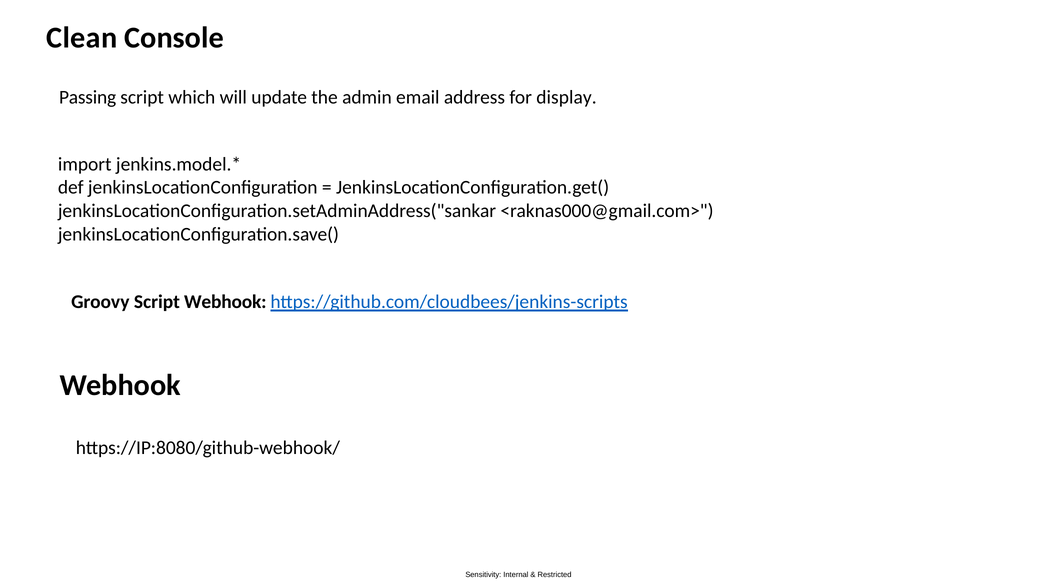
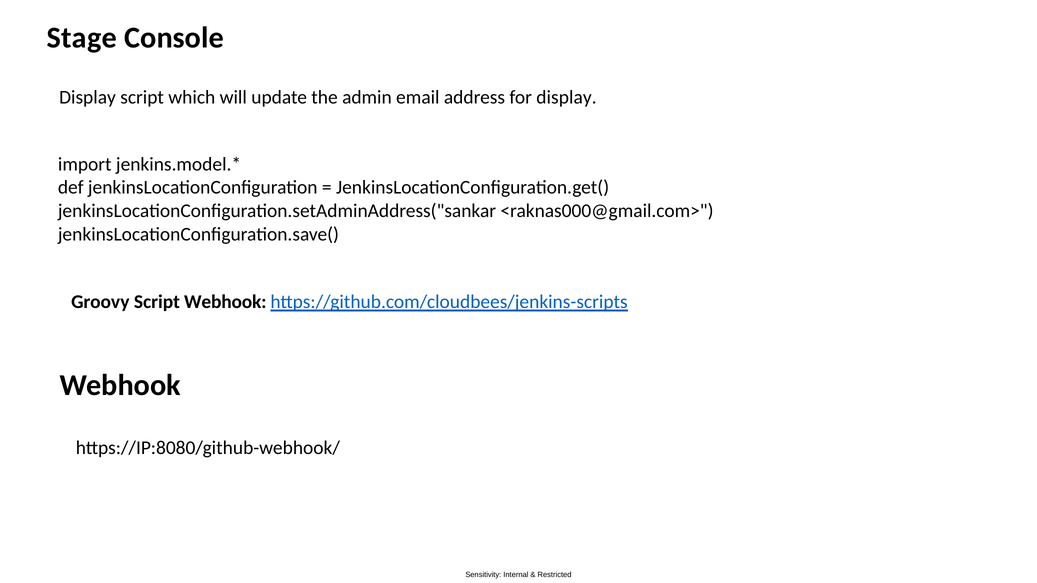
Clean: Clean -> Stage
Passing at (88, 98): Passing -> Display
